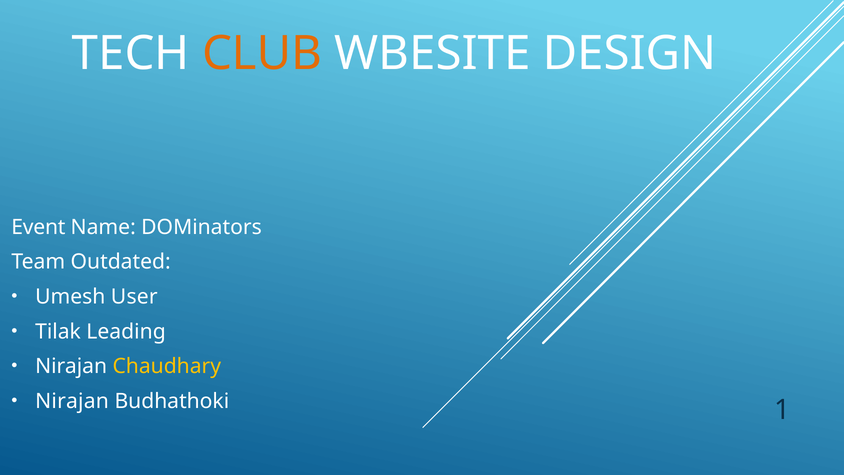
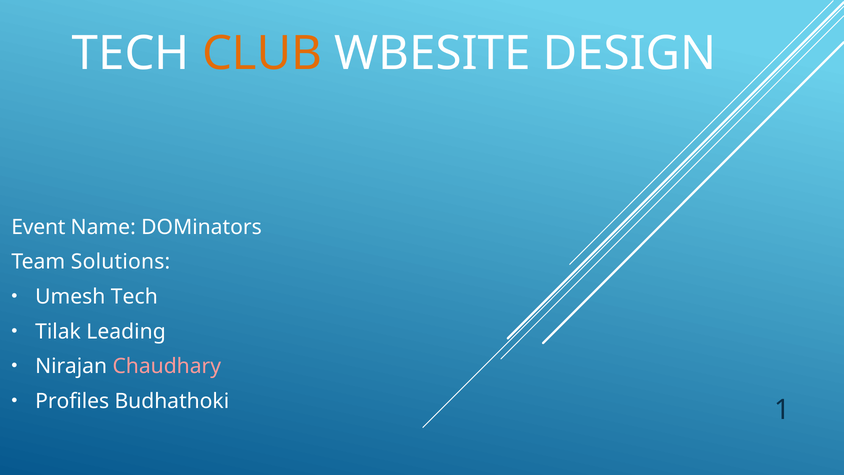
Outdated: Outdated -> Solutions
Umesh User: User -> Tech
Chaudhary colour: yellow -> pink
Nirajan at (72, 401): Nirajan -> Profiles
